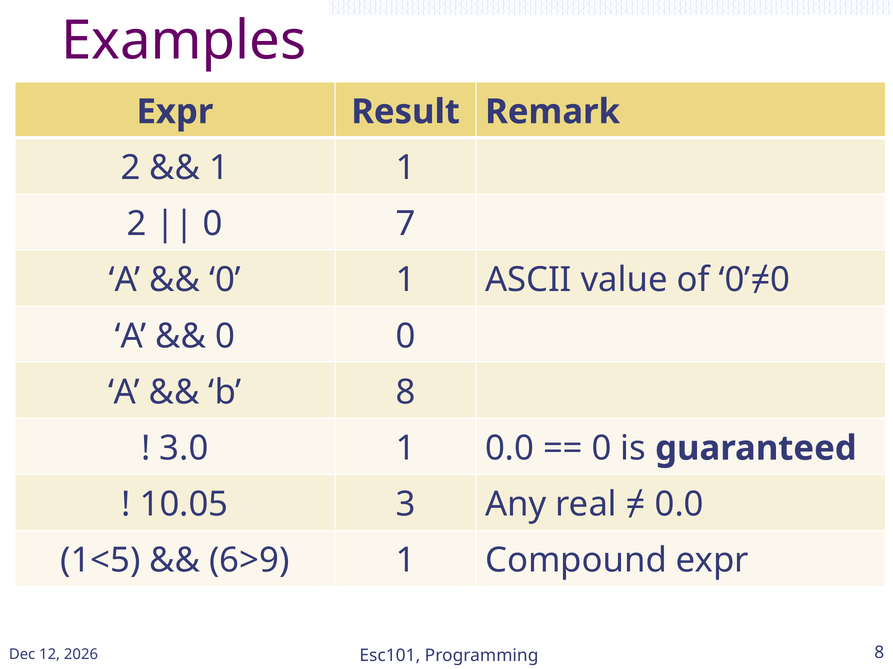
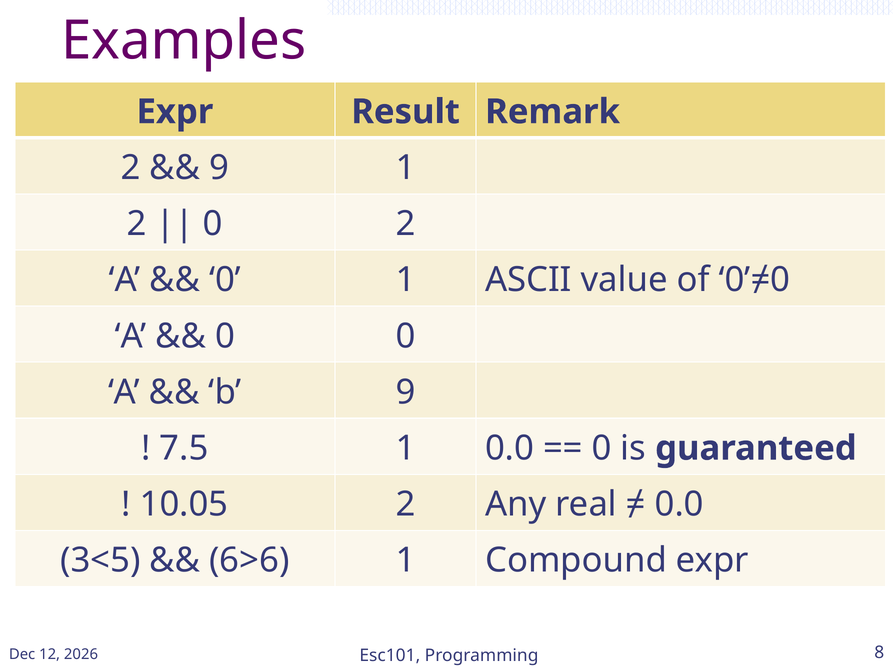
1 at (219, 168): 1 -> 9
0 7: 7 -> 2
b 8: 8 -> 9
3.0: 3.0 -> 7.5
10.05 3: 3 -> 2
1<5: 1<5 -> 3<5
6>9: 6>9 -> 6>6
